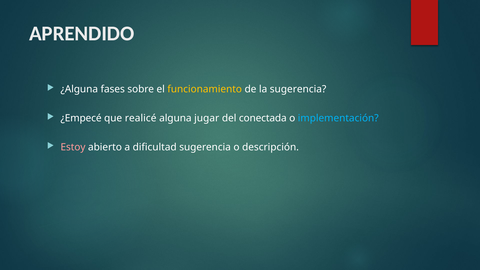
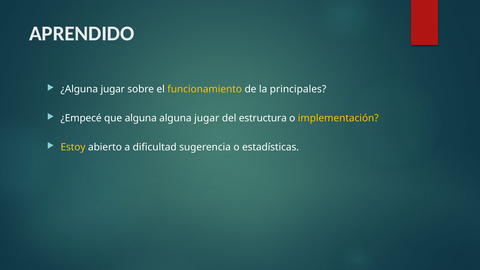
¿Alguna fases: fases -> jugar
la sugerencia: sugerencia -> principales
que realicé: realicé -> alguna
conectada: conectada -> estructura
implementación colour: light blue -> yellow
Estoy colour: pink -> yellow
descripción: descripción -> estadísticas
